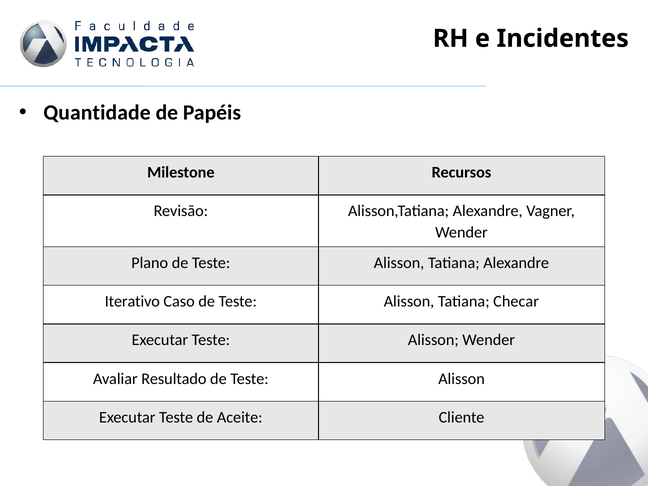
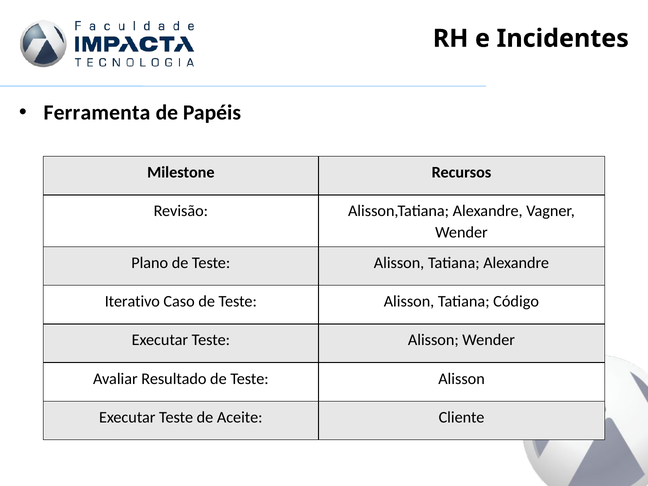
Quantidade: Quantidade -> Ferramenta
Checar: Checar -> Código
